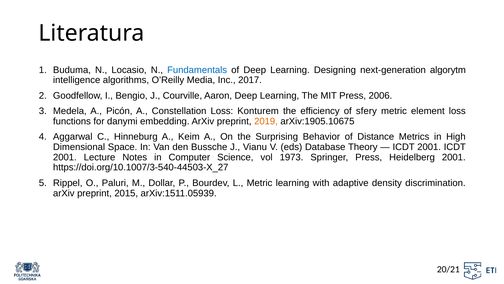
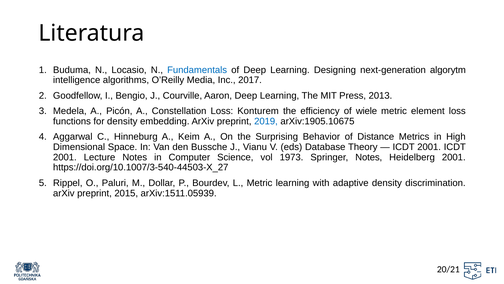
2006: 2006 -> 2013
sfery: sfery -> wiele
for danymi: danymi -> density
2019 colour: orange -> blue
Springer Press: Press -> Notes
